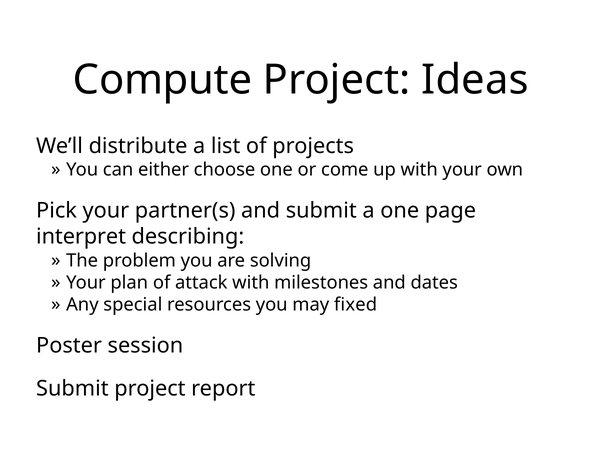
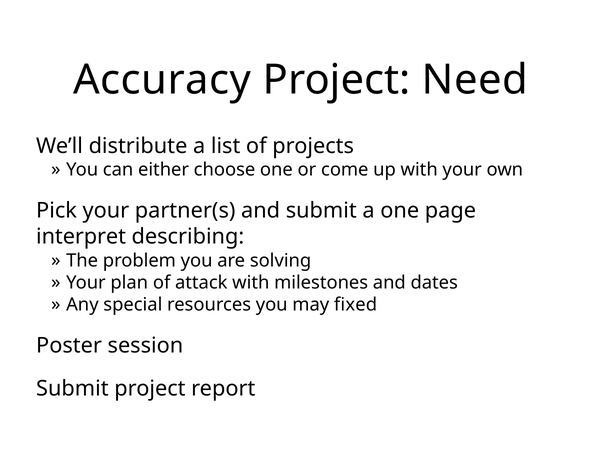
Compute: Compute -> Accuracy
Ideas: Ideas -> Need
